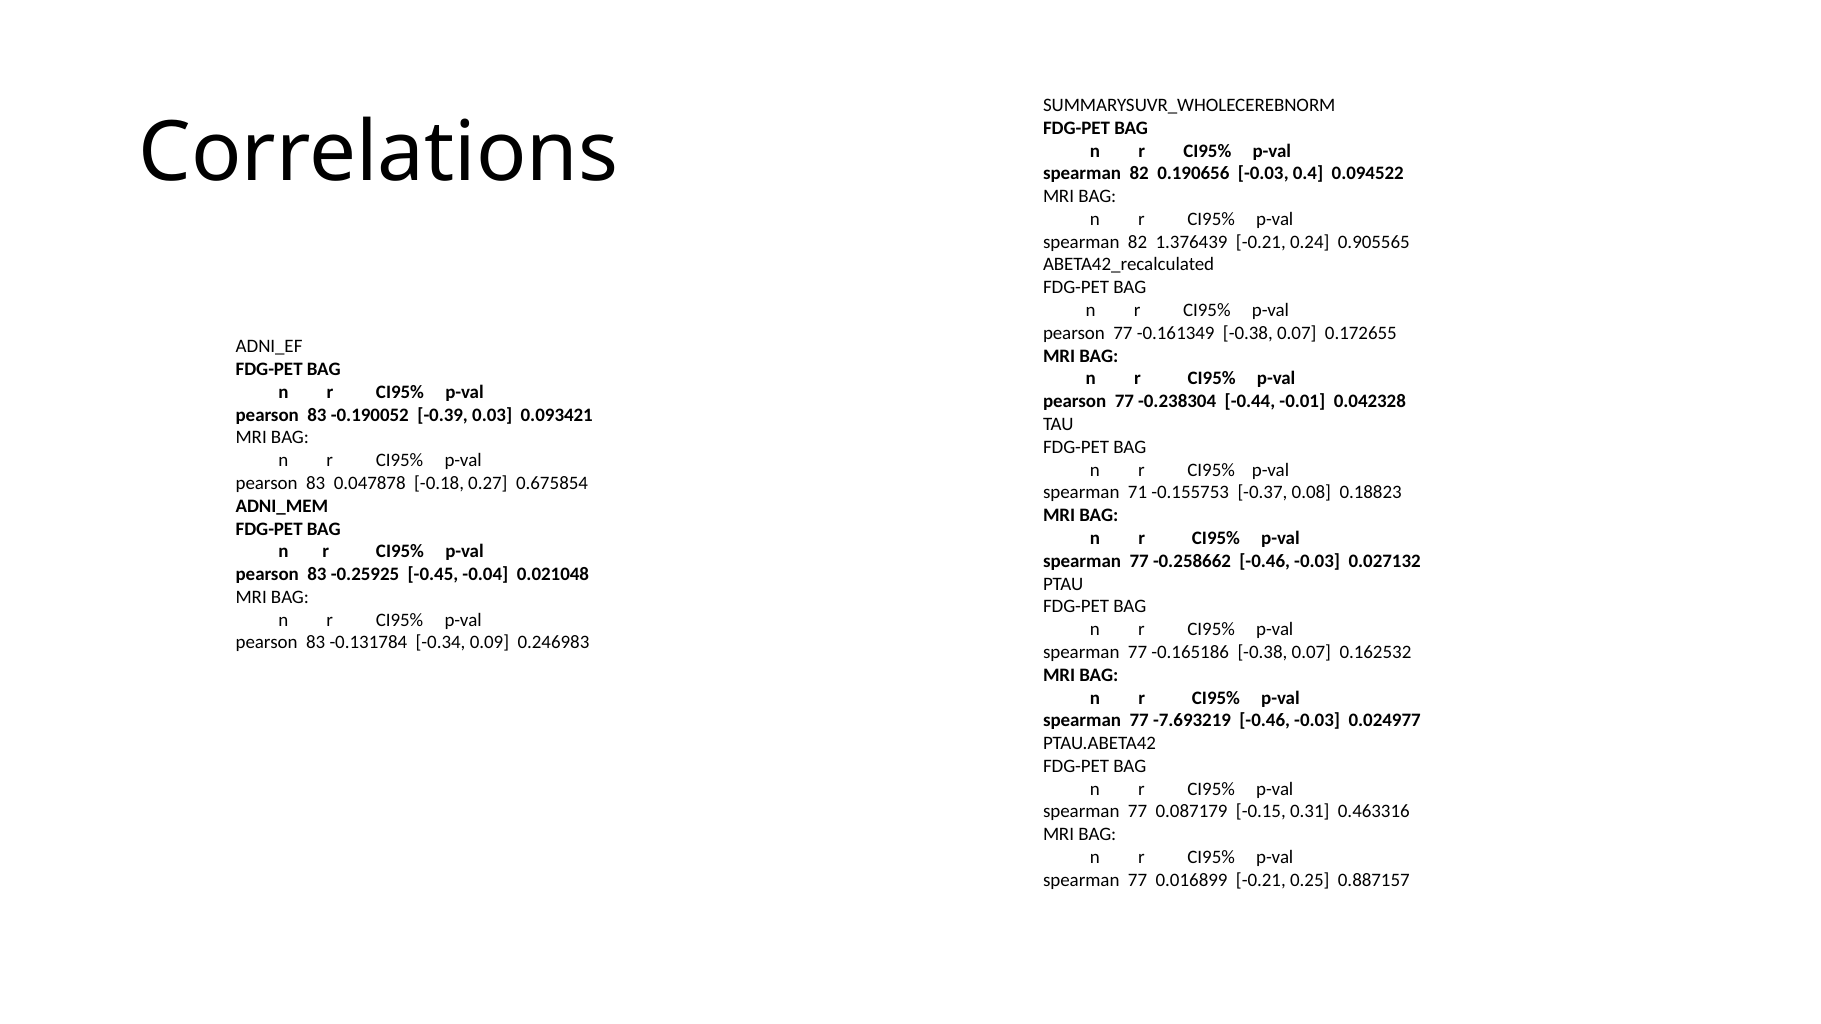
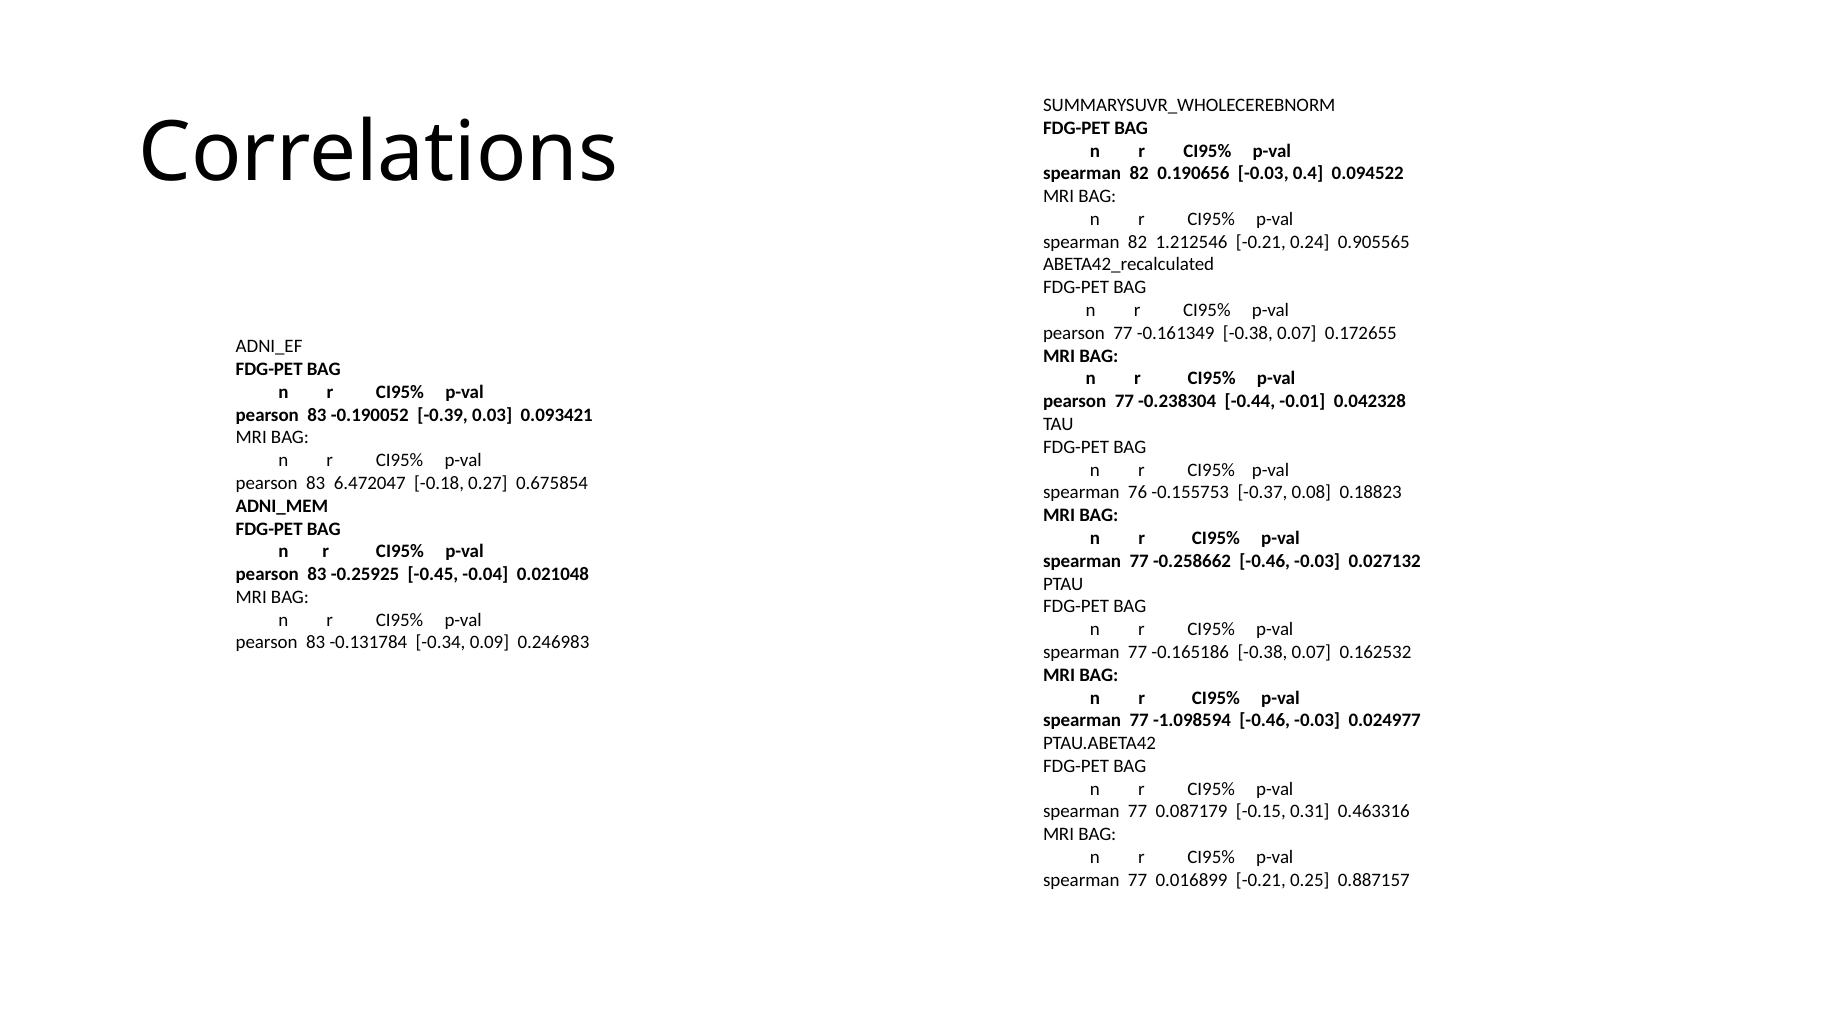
1.376439: 1.376439 -> 1.212546
0.047878: 0.047878 -> 6.472047
71: 71 -> 76
-7.693219: -7.693219 -> -1.098594
